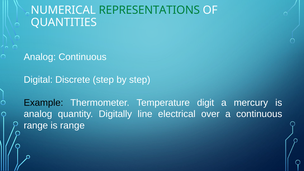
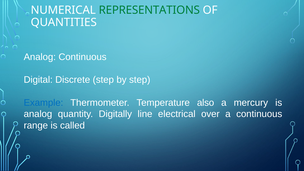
Example colour: black -> blue
digit: digit -> also
is range: range -> called
